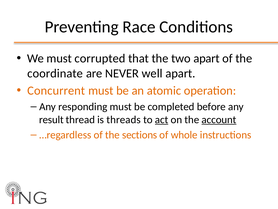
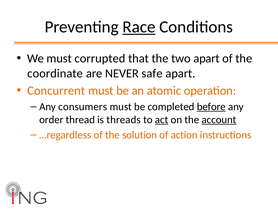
Race underline: none -> present
well: well -> safe
responding: responding -> consumers
before underline: none -> present
result: result -> order
sections: sections -> solution
whole: whole -> action
